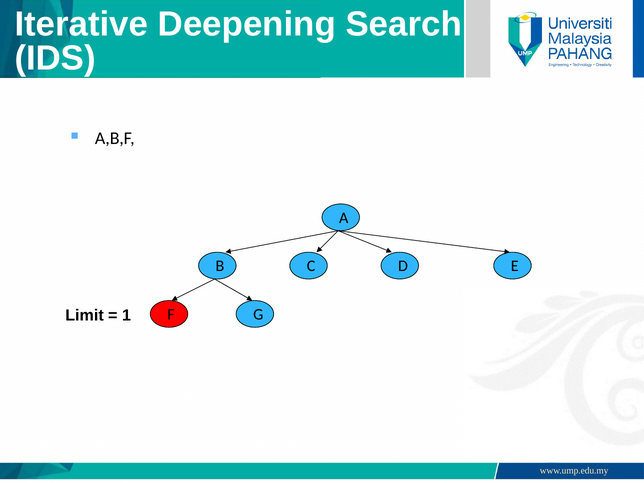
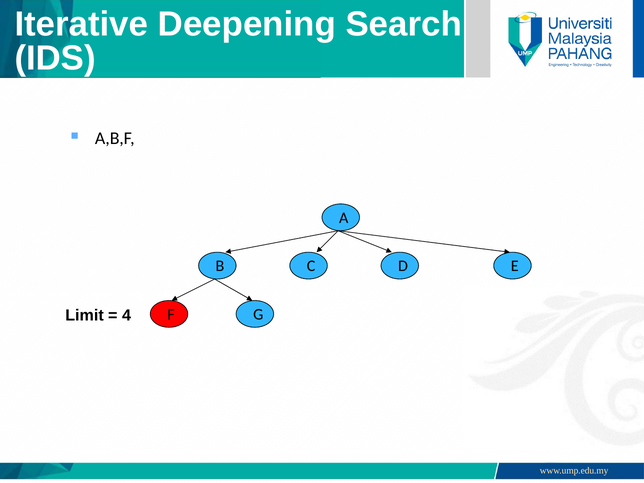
1: 1 -> 4
